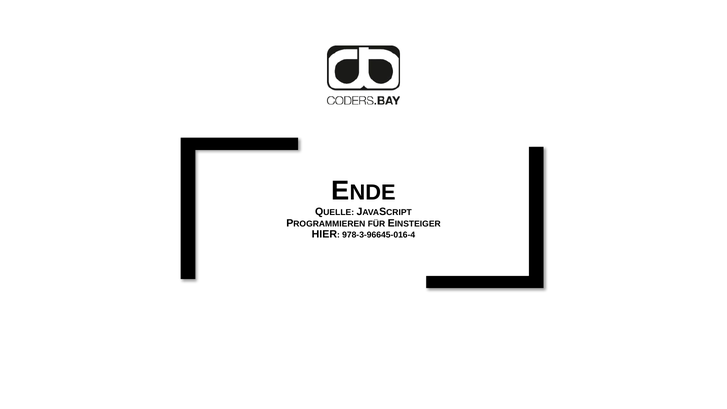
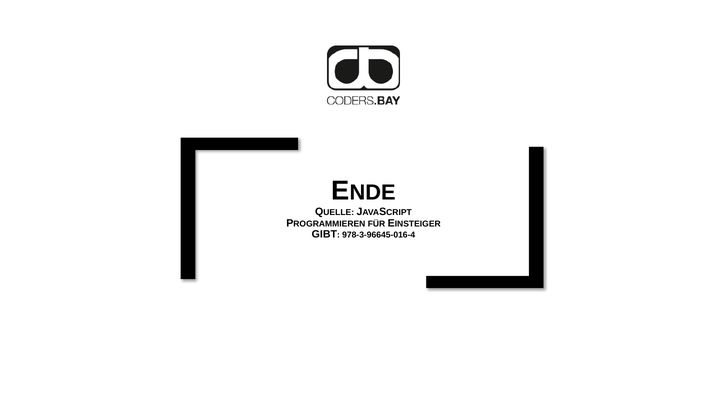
HIER: HIER -> GIBT
